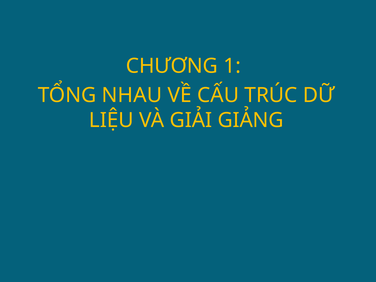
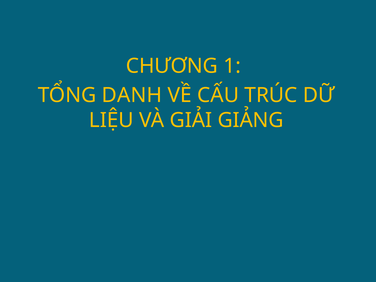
NHAU: NHAU -> DANH
